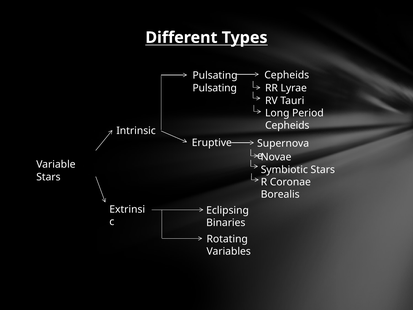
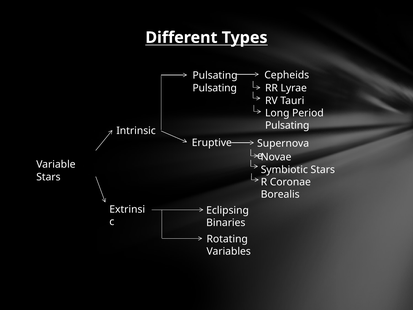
Cepheids at (287, 125): Cepheids -> Pulsating
